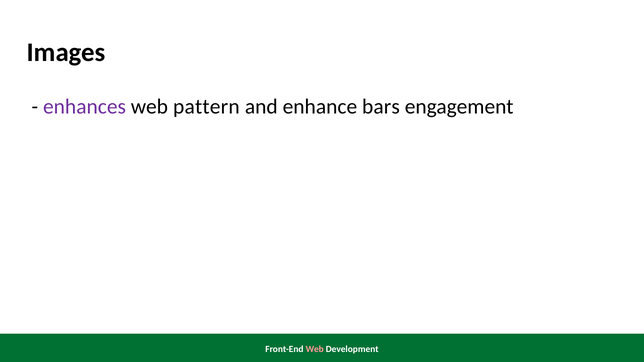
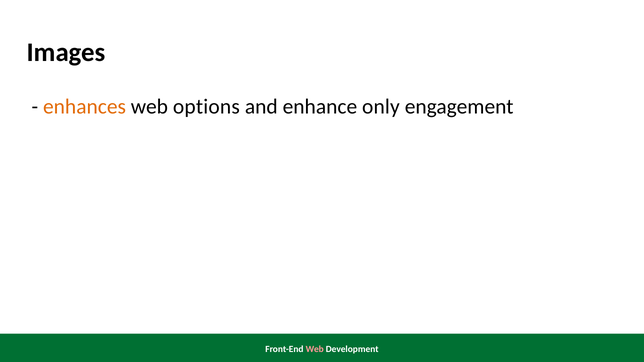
enhances colour: purple -> orange
pattern: pattern -> options
bars: bars -> only
